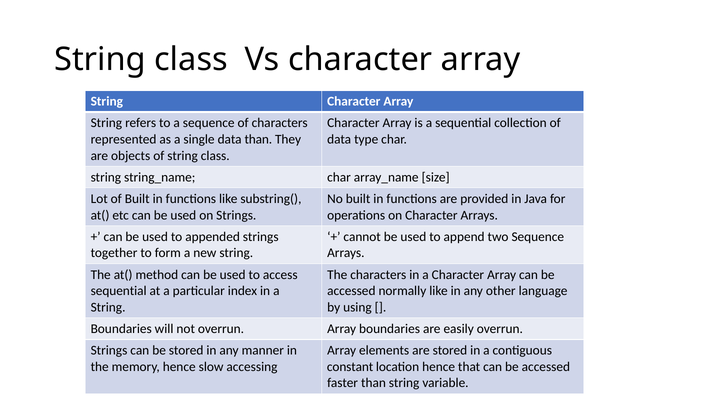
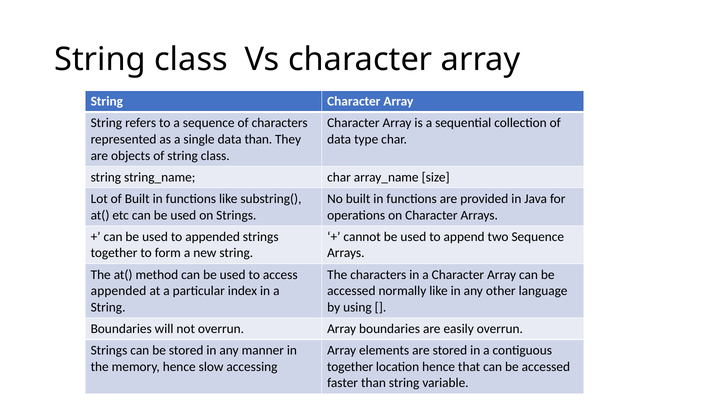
sequential at (119, 291): sequential -> appended
constant at (350, 367): constant -> together
